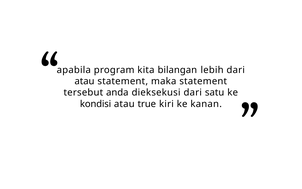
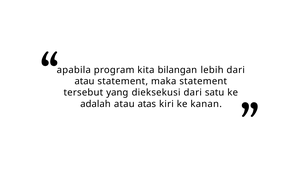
anda: anda -> yang
kondisi: kondisi -> adalah
true: true -> atas
